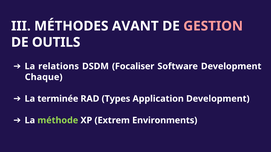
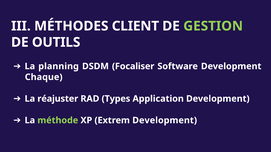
AVANT: AVANT -> CLIENT
GESTION colour: pink -> light green
relations: relations -> planning
terminée: terminée -> réajuster
Extrem Environments: Environments -> Development
